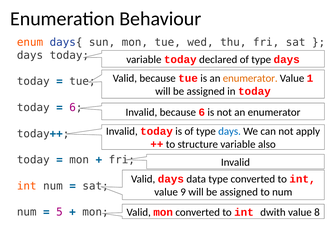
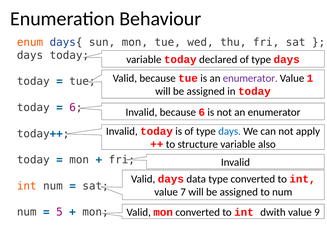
enumerator at (250, 78) colour: orange -> purple
9: 9 -> 7
8: 8 -> 9
